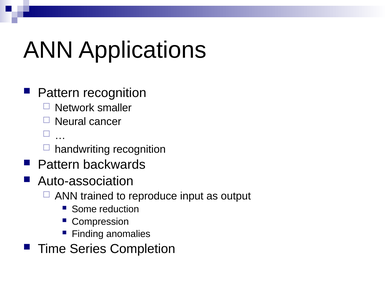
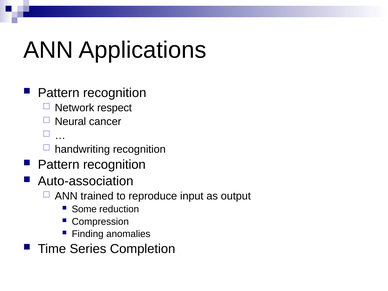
smaller: smaller -> respect
backwards at (114, 165): backwards -> recognition
